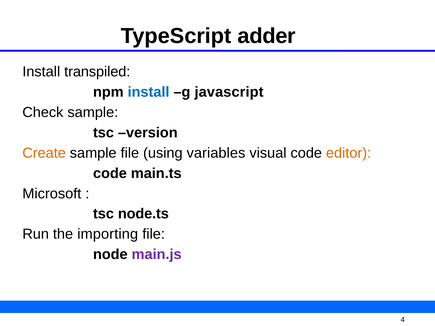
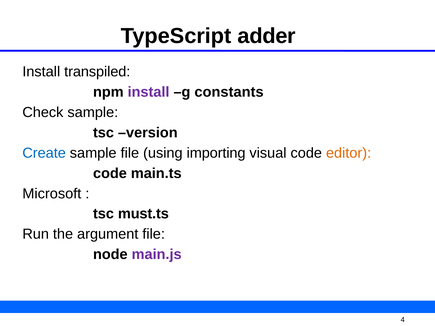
install at (149, 92) colour: blue -> purple
javascript: javascript -> constants
Create colour: orange -> blue
variables: variables -> importing
node.ts: node.ts -> must.ts
importing: importing -> argument
